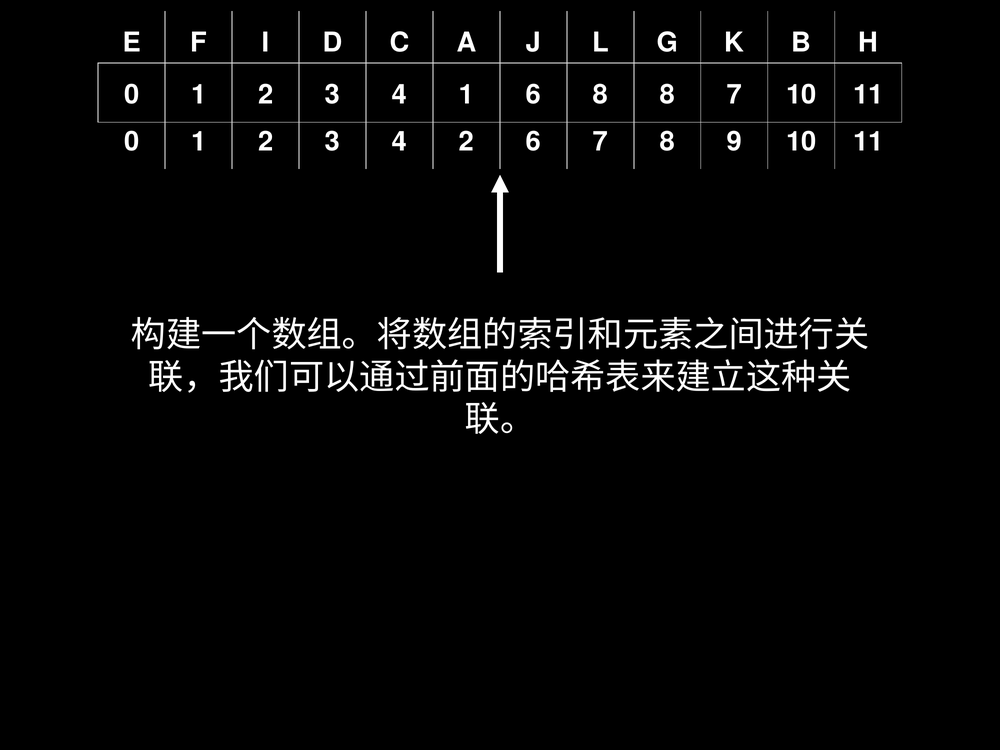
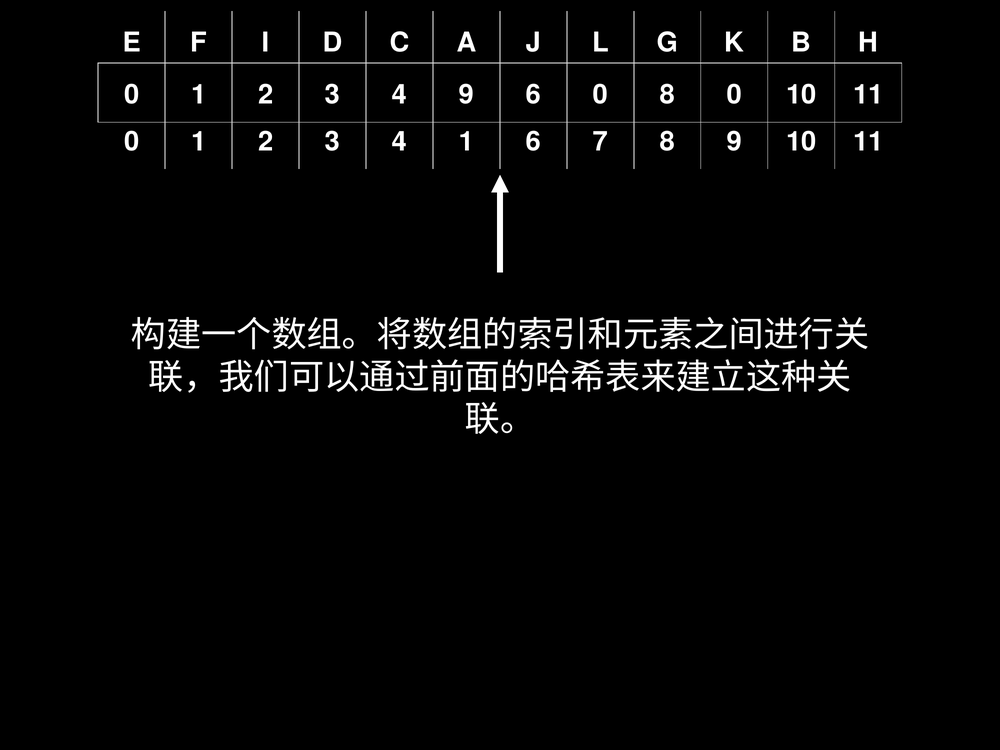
4 1: 1 -> 9
6 8: 8 -> 0
8 7: 7 -> 0
4 2: 2 -> 1
